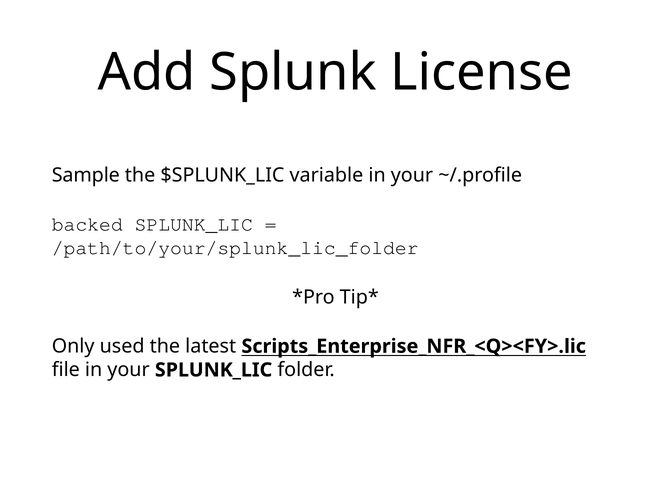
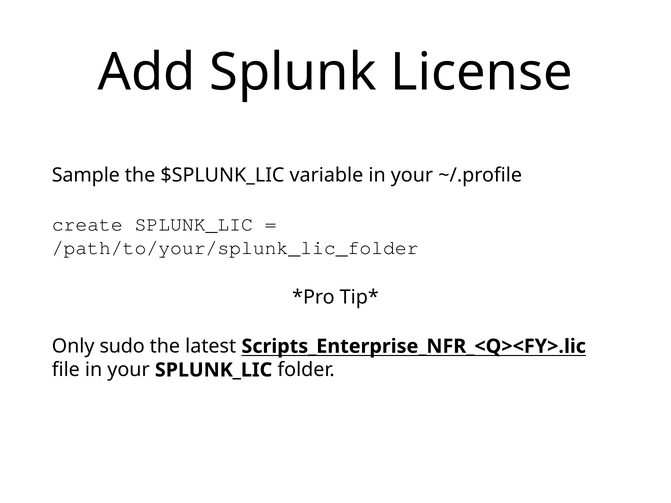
backed: backed -> create
used: used -> sudo
